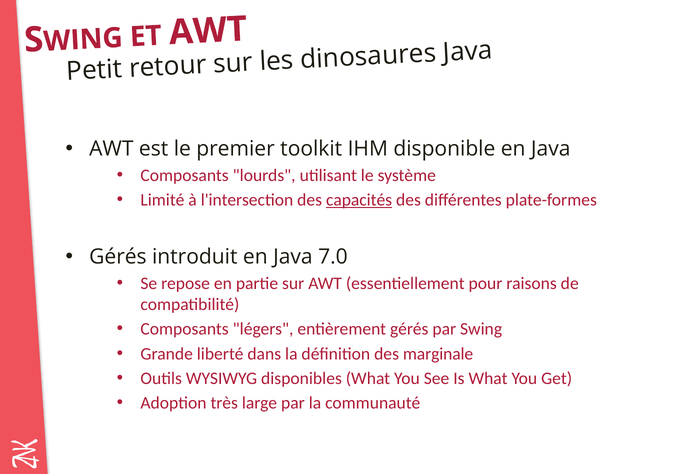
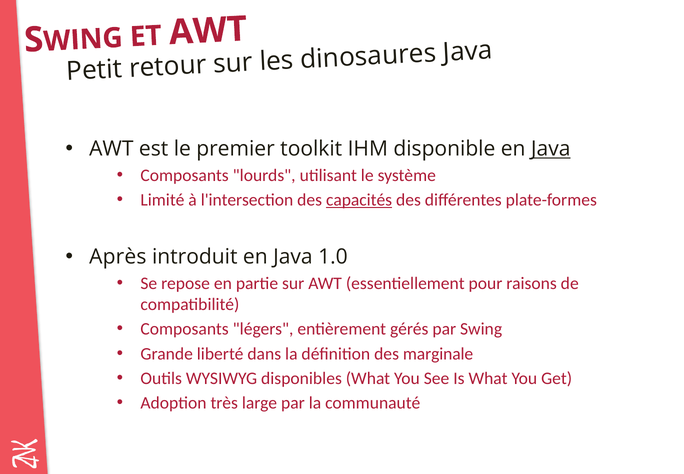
Java at (551, 149) underline: none -> present
Gérés at (118, 257): Gérés -> Après
7.0: 7.0 -> 1.0
